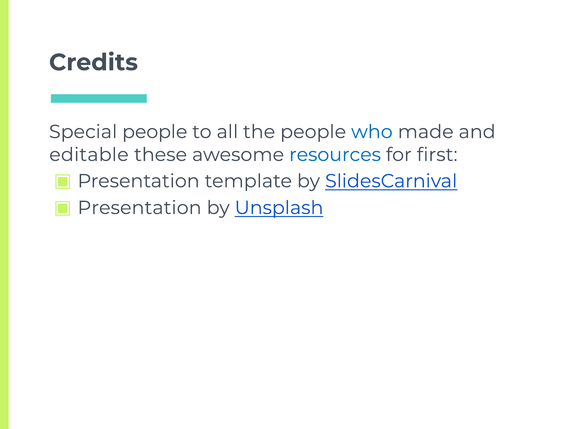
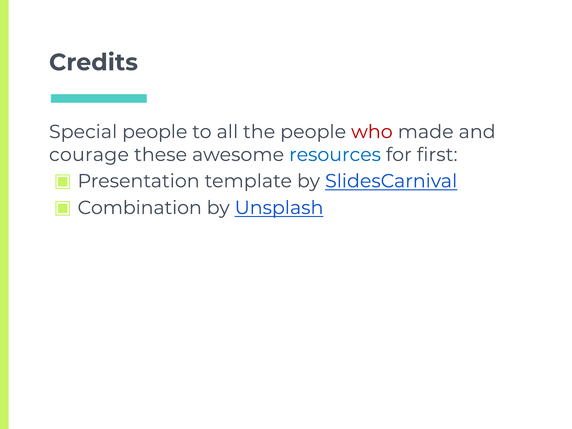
who colour: blue -> red
editable: editable -> courage
Presentation at (140, 208): Presentation -> Combination
